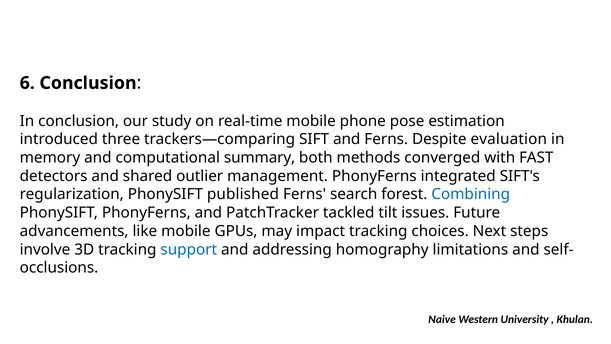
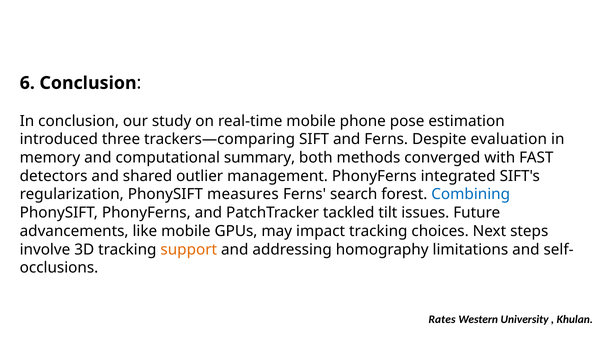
published: published -> measures
support colour: blue -> orange
Naive: Naive -> Rates
